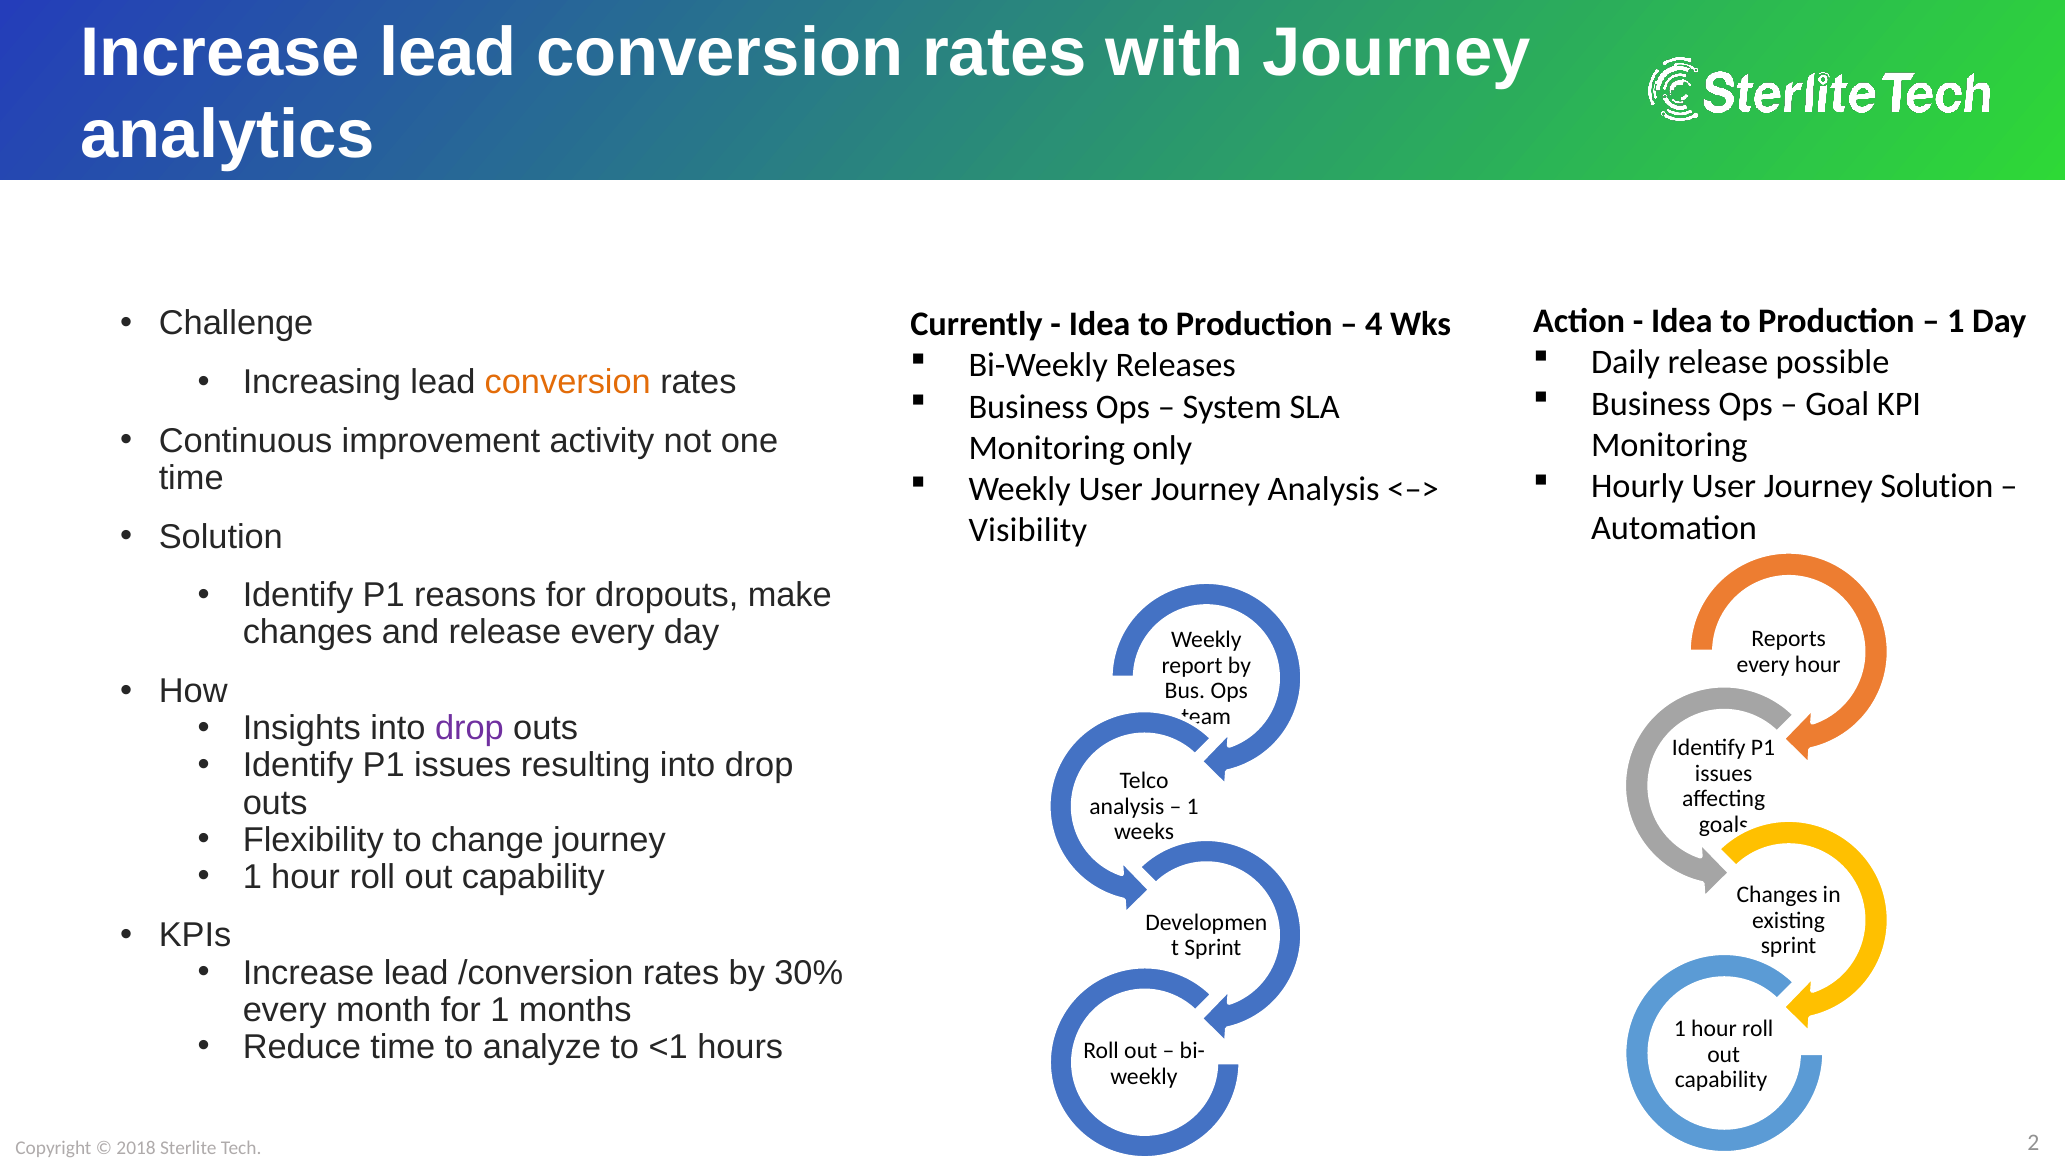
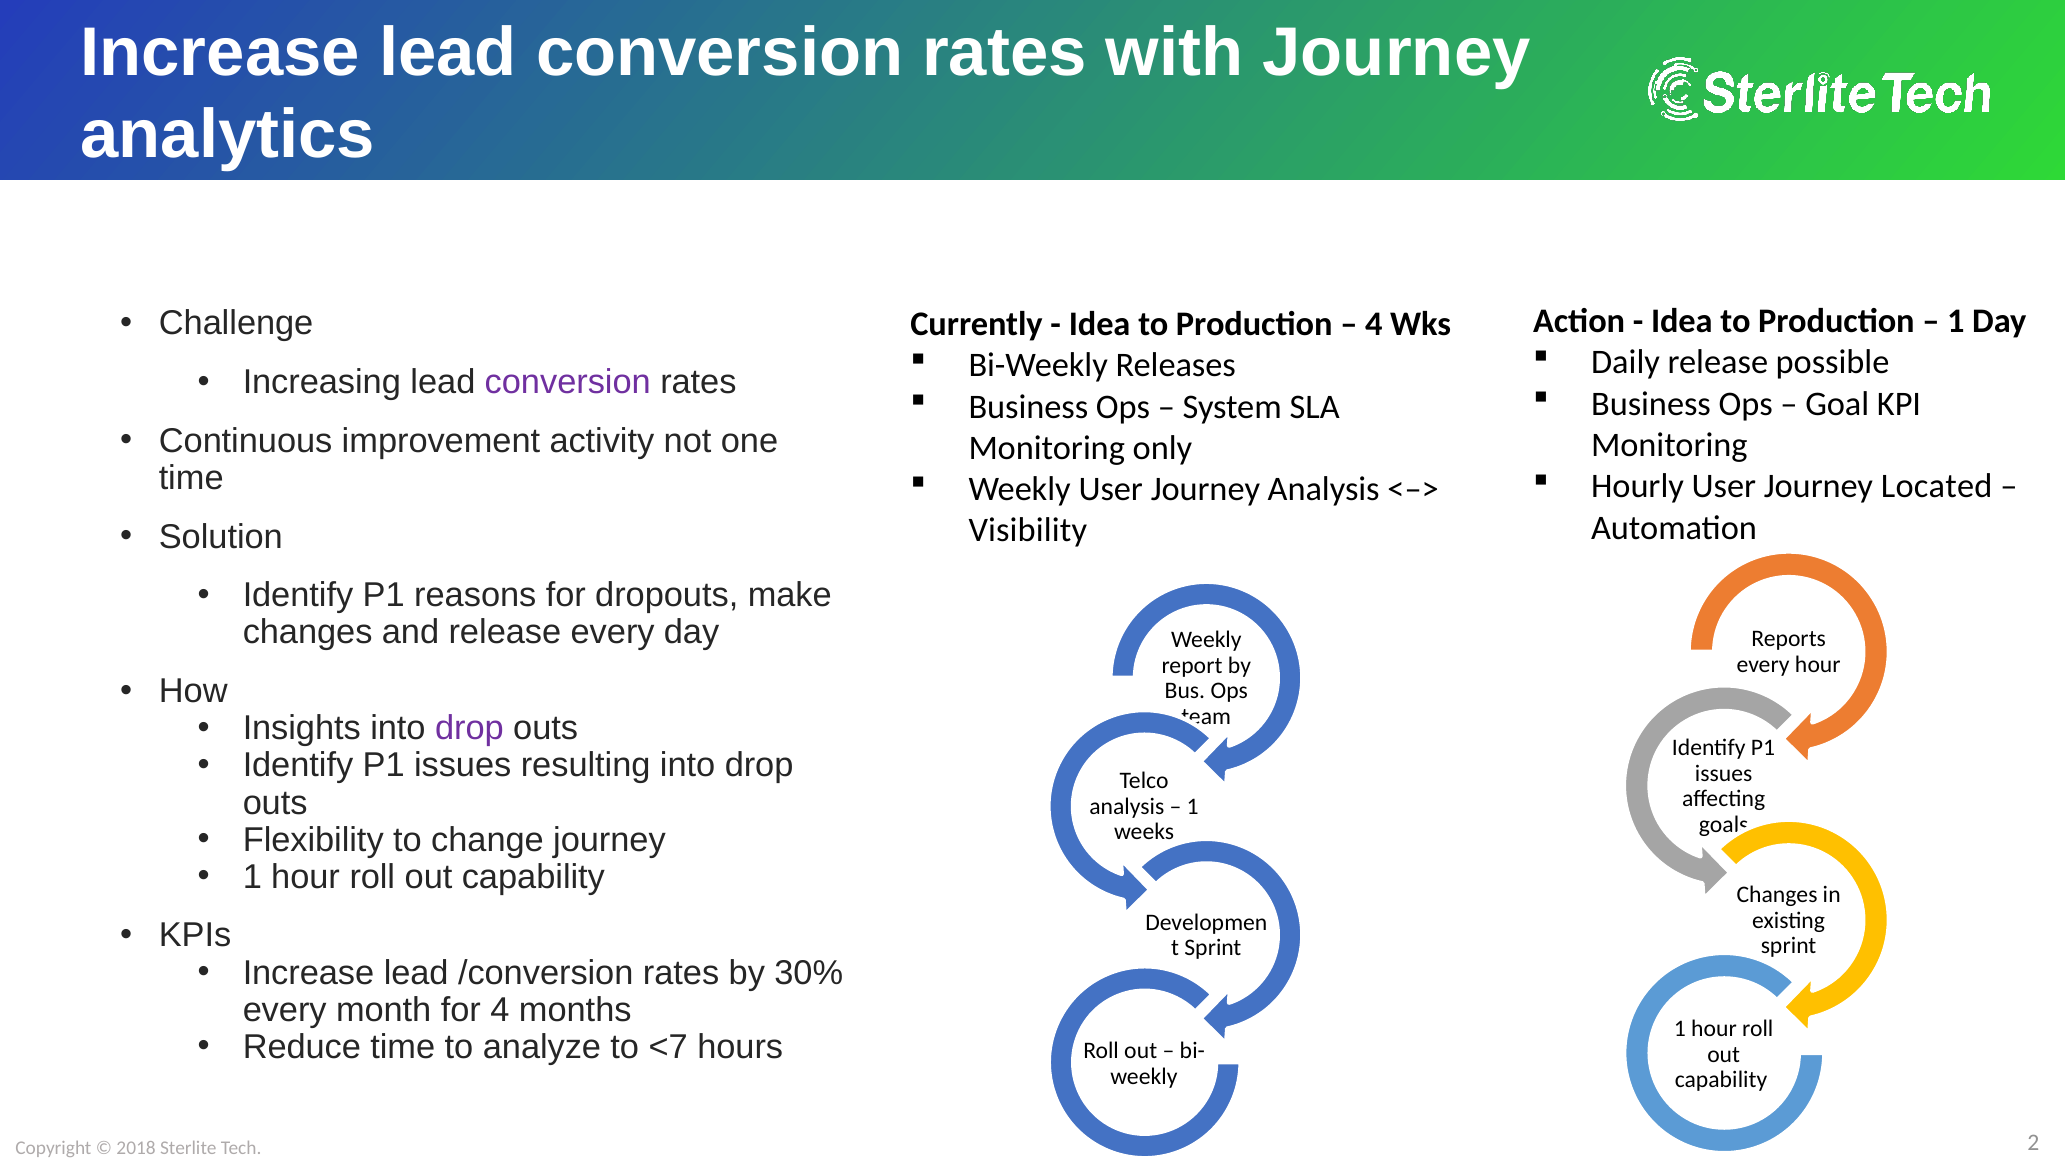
conversion at (568, 382) colour: orange -> purple
Journey Solution: Solution -> Located
for 1: 1 -> 4
<1: <1 -> <7
